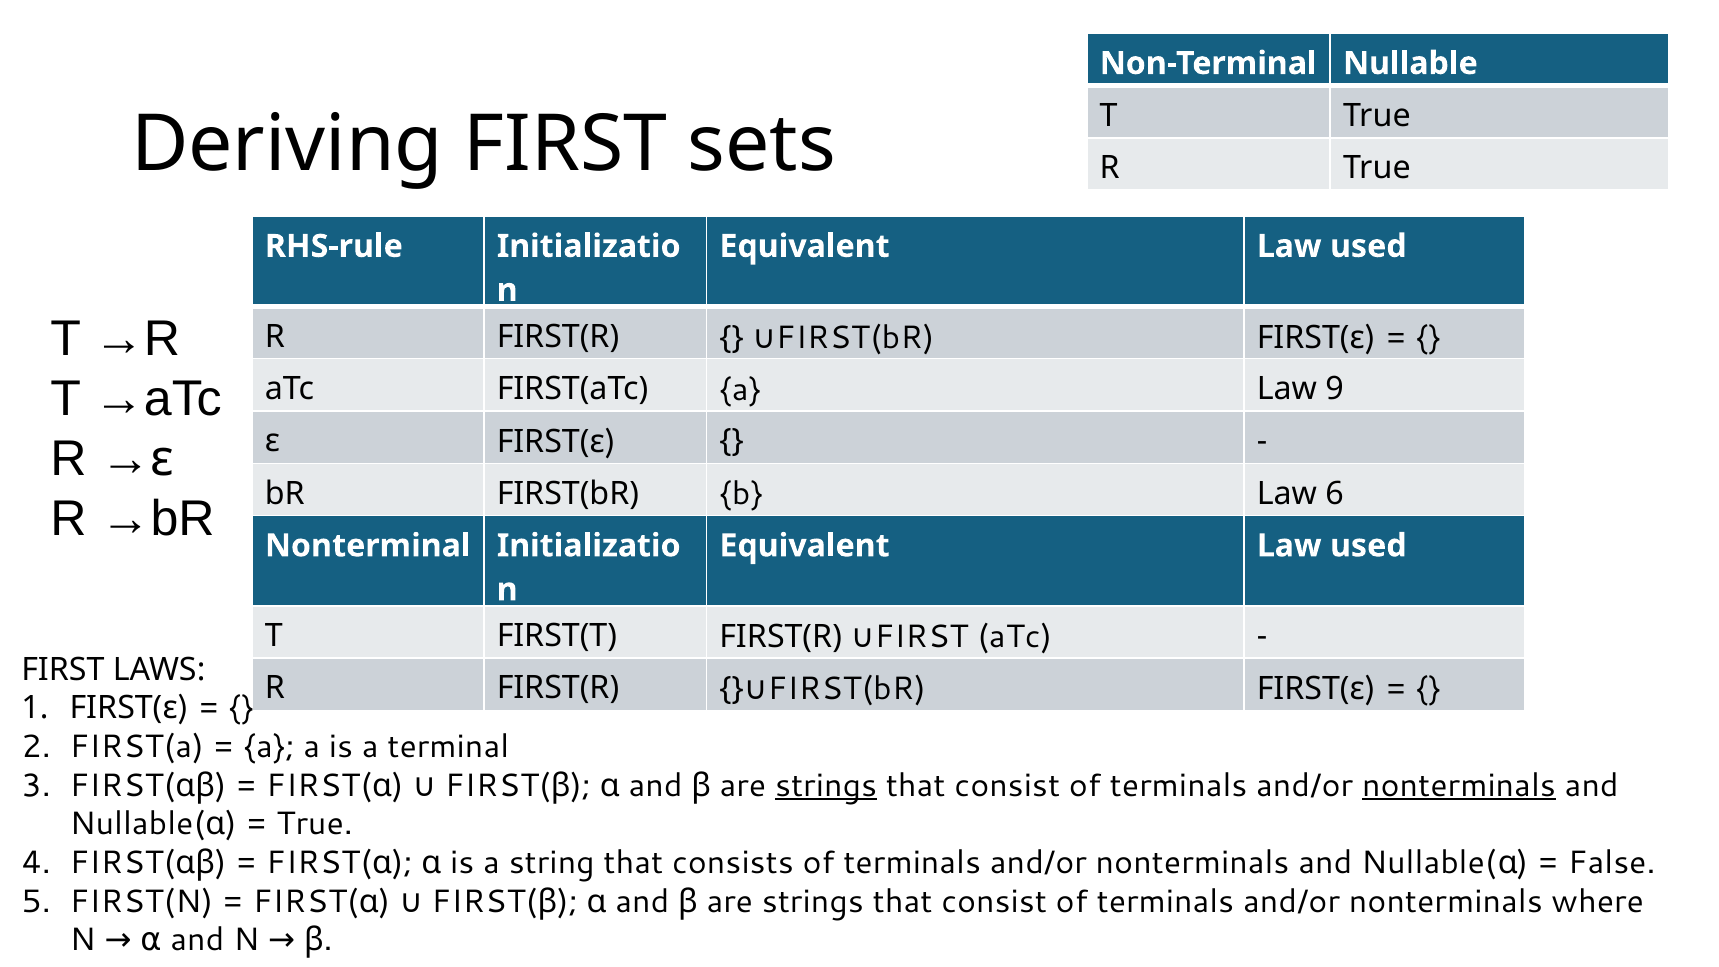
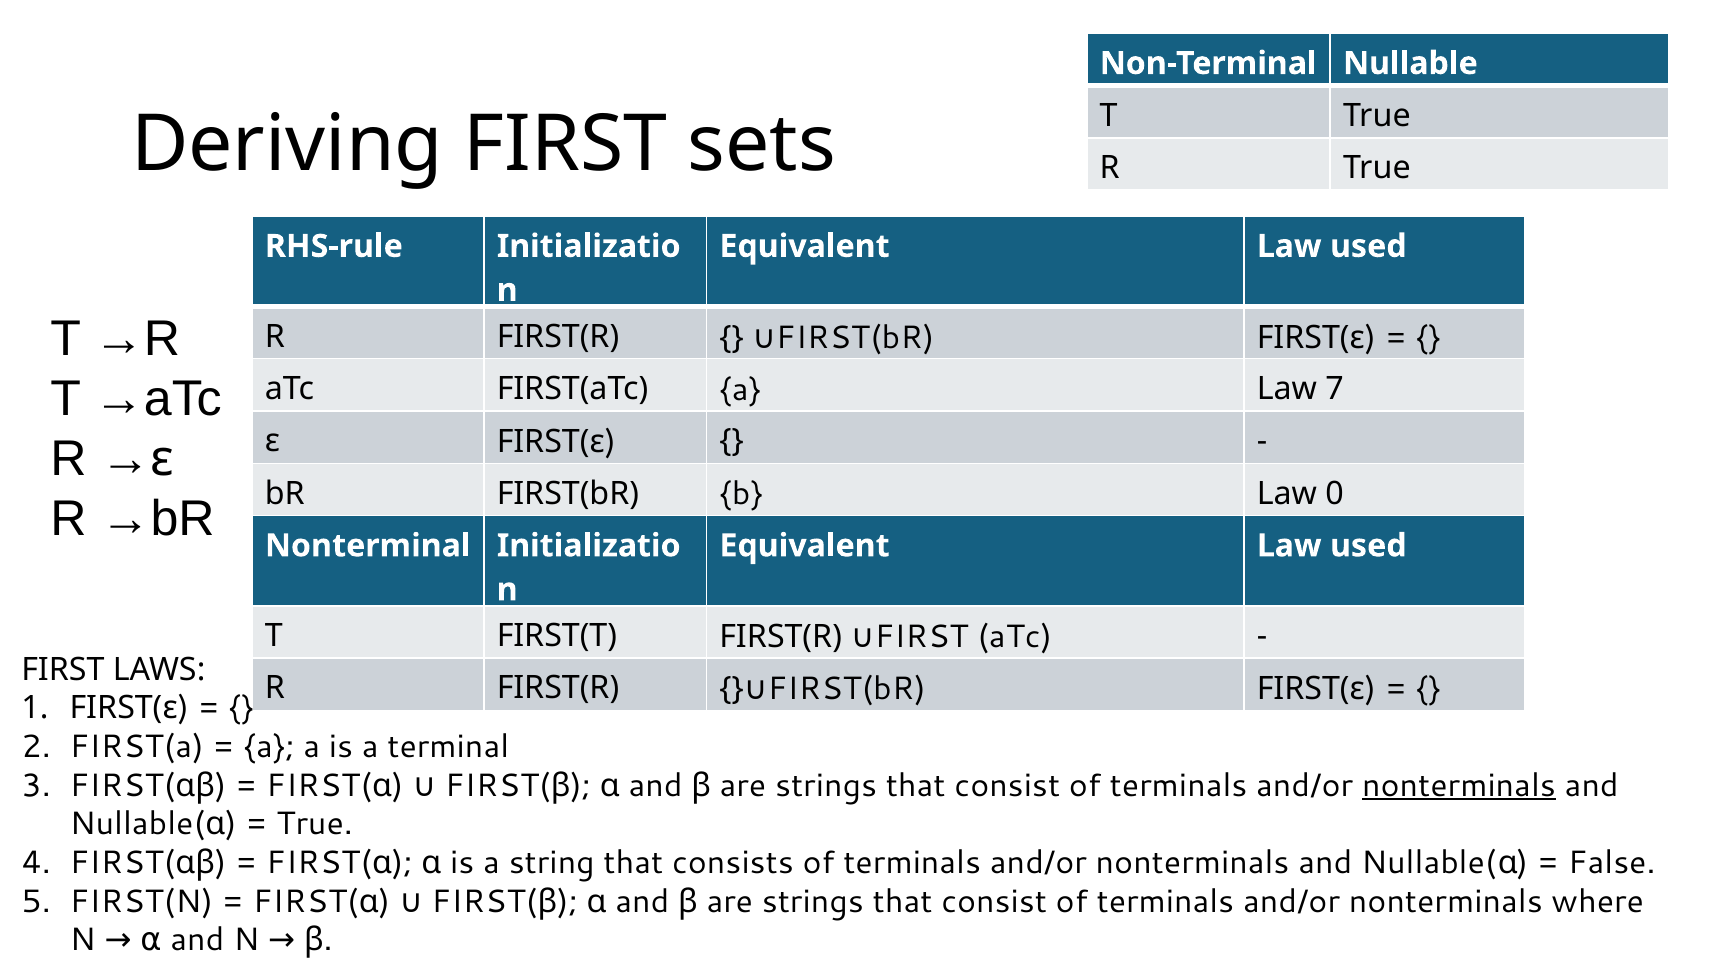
9: 9 -> 7
6: 6 -> 0
strings at (826, 785) underline: present -> none
